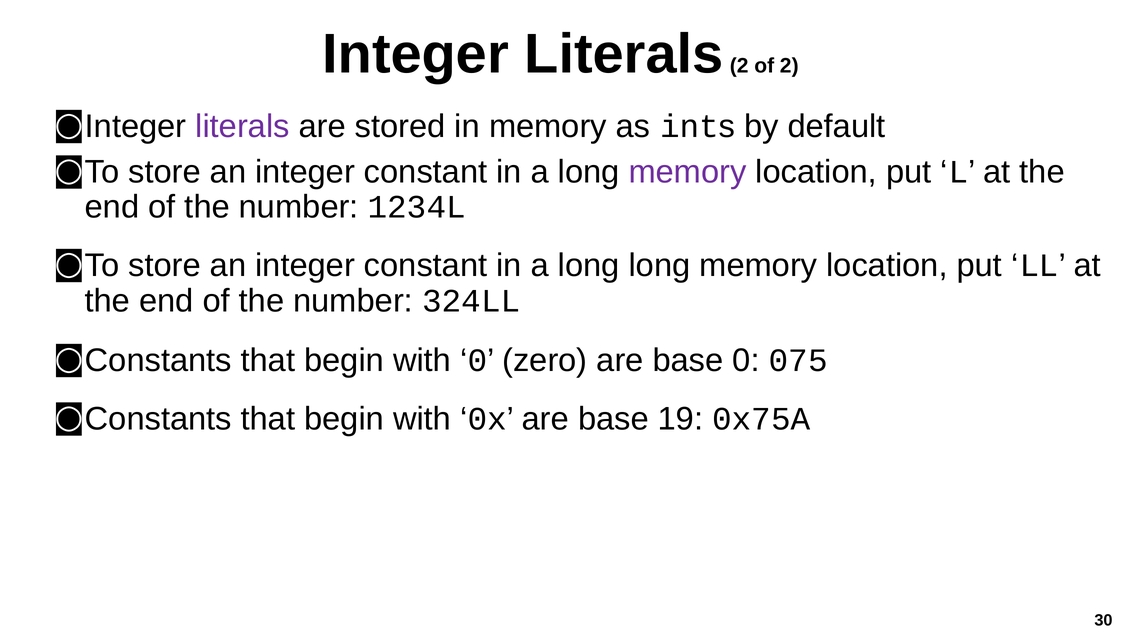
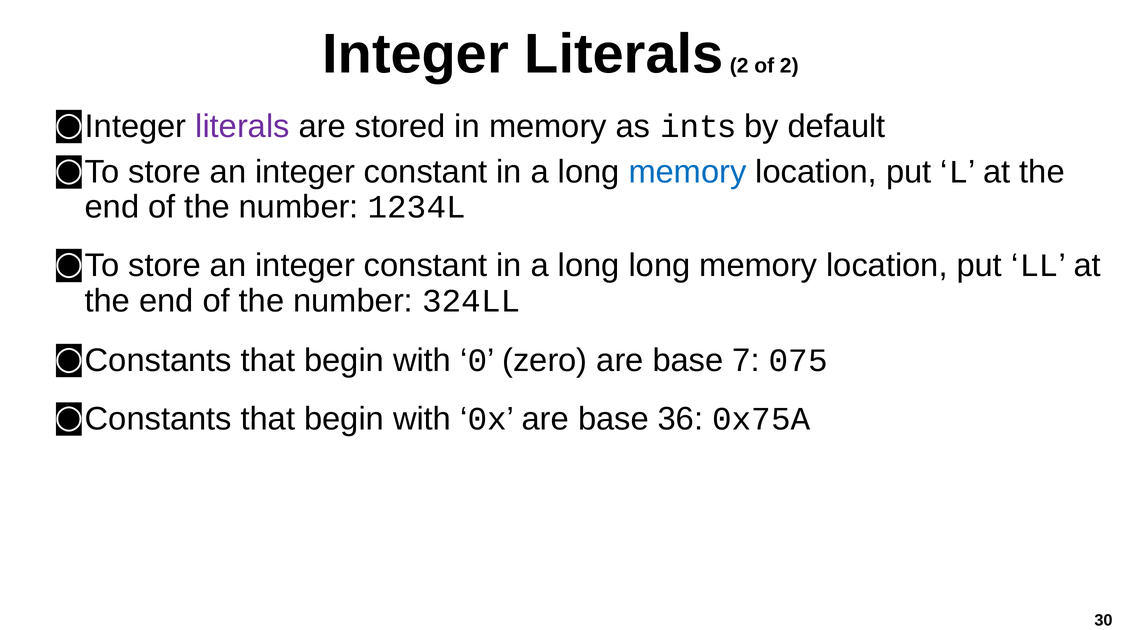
memory at (688, 172) colour: purple -> blue
base 0: 0 -> 7
19: 19 -> 36
